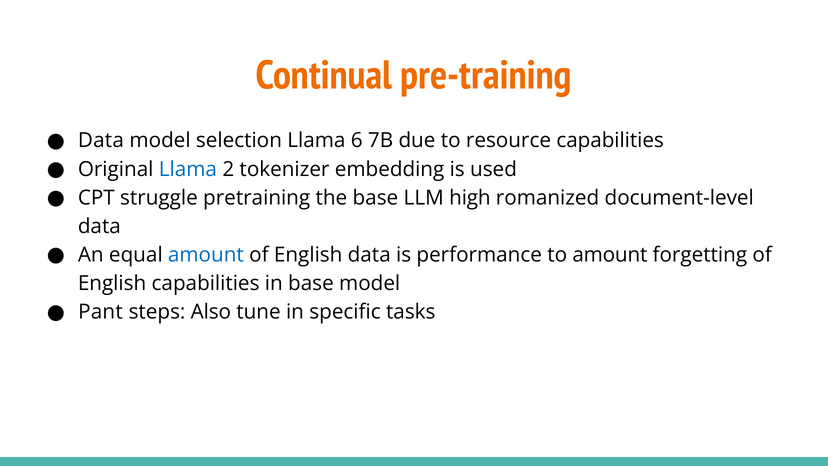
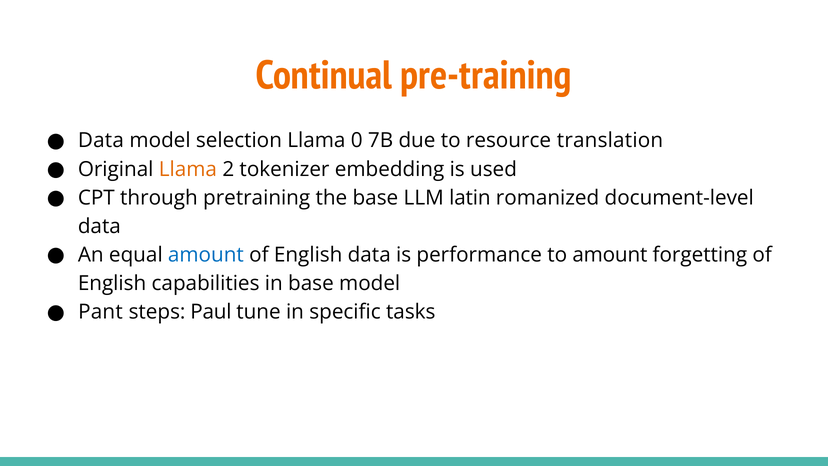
6: 6 -> 0
resource capabilities: capabilities -> translation
Llama at (188, 169) colour: blue -> orange
struggle: struggle -> through
high: high -> latin
Also: Also -> Paul
